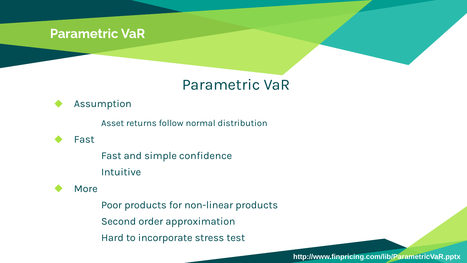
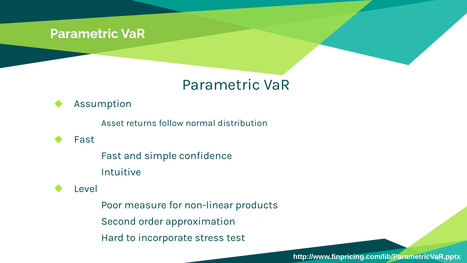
More: More -> Level
Poor products: products -> measure
